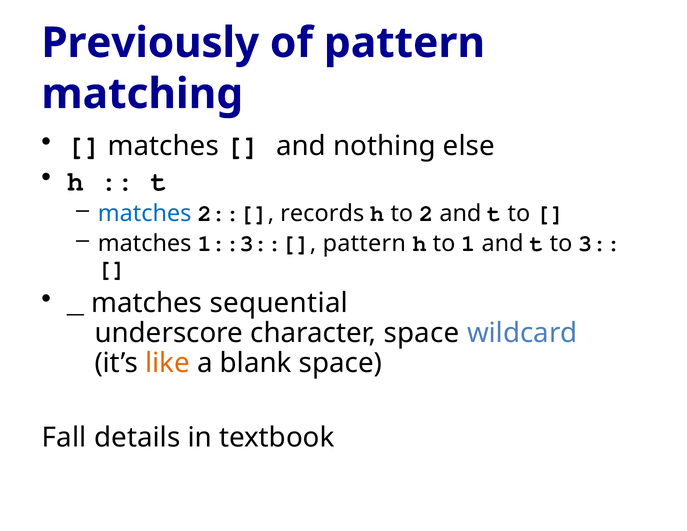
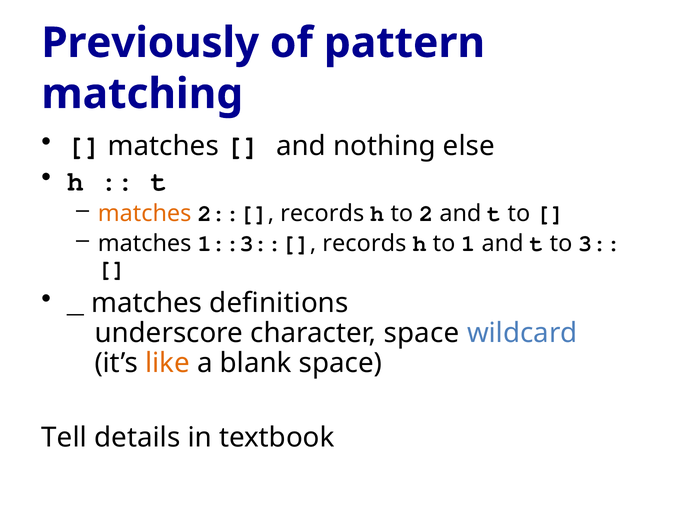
matches at (145, 213) colour: blue -> orange
pattern at (364, 244): pattern -> records
sequential: sequential -> definitions
Fall: Fall -> Tell
